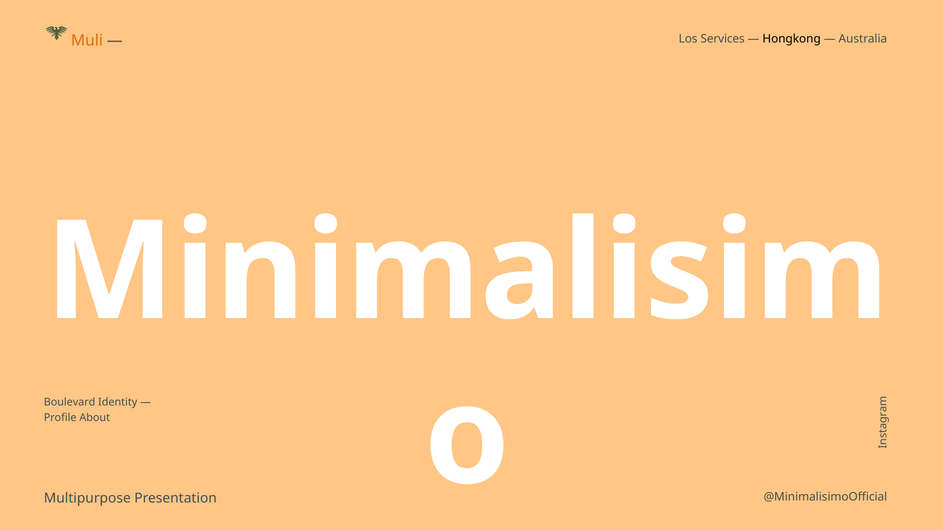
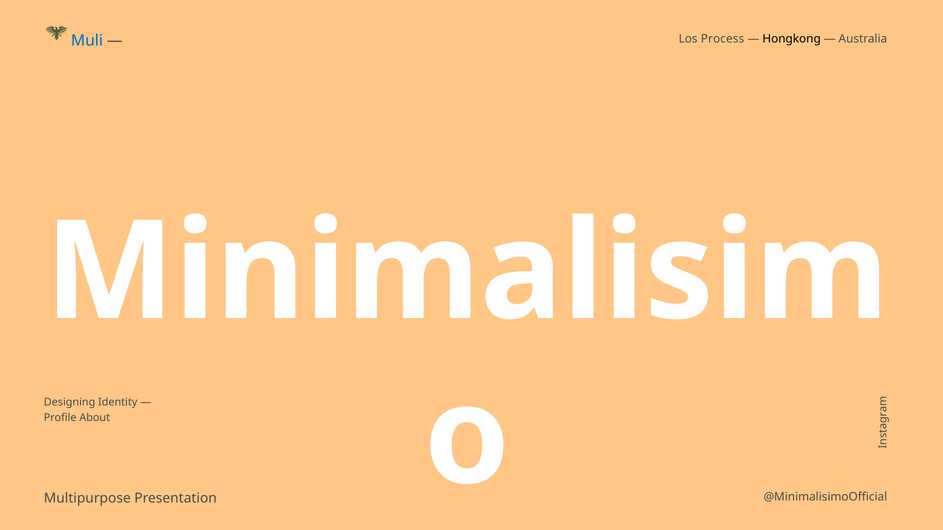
Muli colour: orange -> blue
Services: Services -> Process
Boulevard: Boulevard -> Designing
